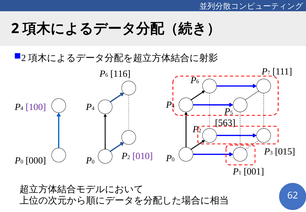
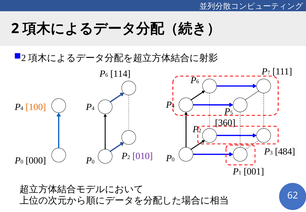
116: 116 -> 114
100 colour: purple -> orange
563: 563 -> 360
015: 015 -> 484
